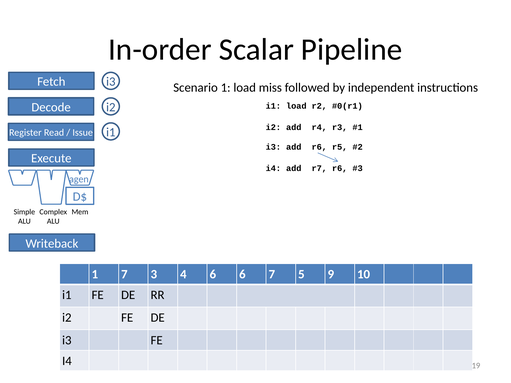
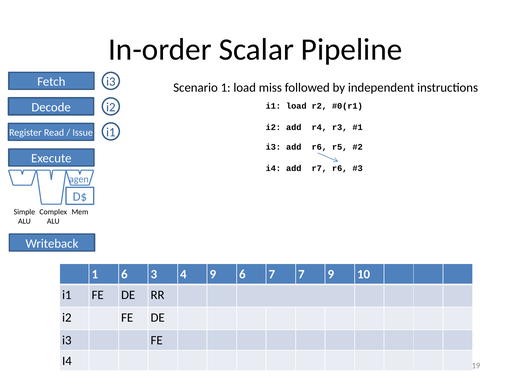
1 7: 7 -> 6
4 6: 6 -> 9
7 5: 5 -> 7
